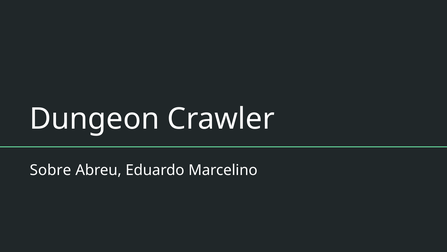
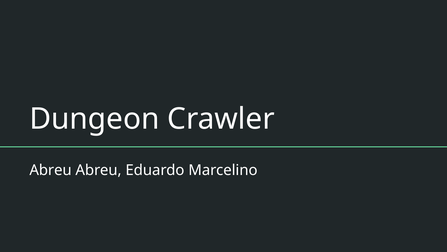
Sobre at (50, 170): Sobre -> Abreu
